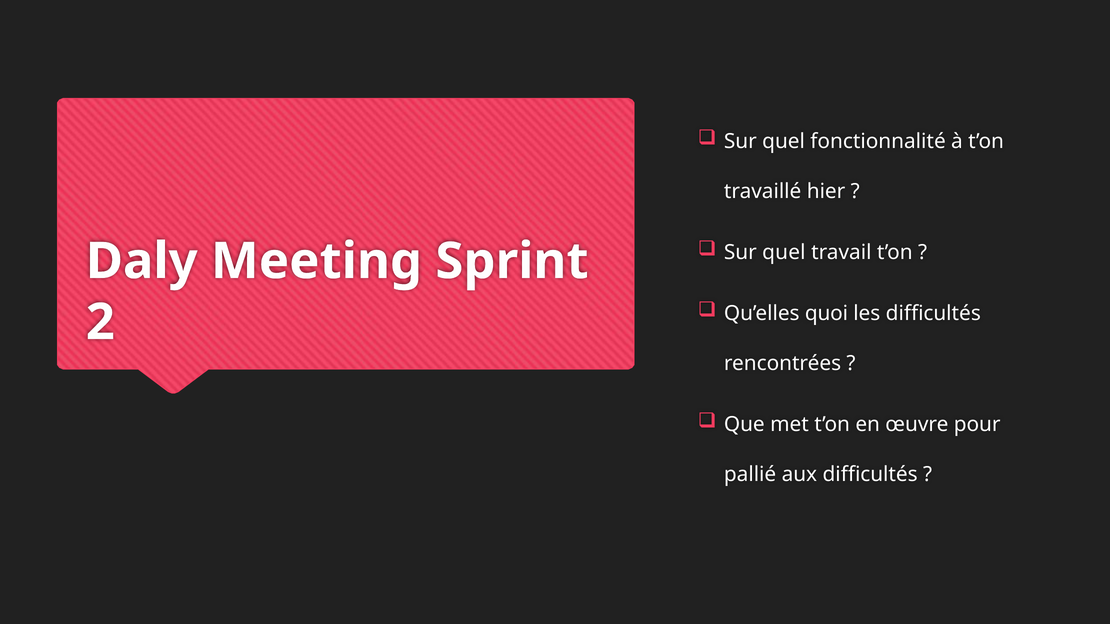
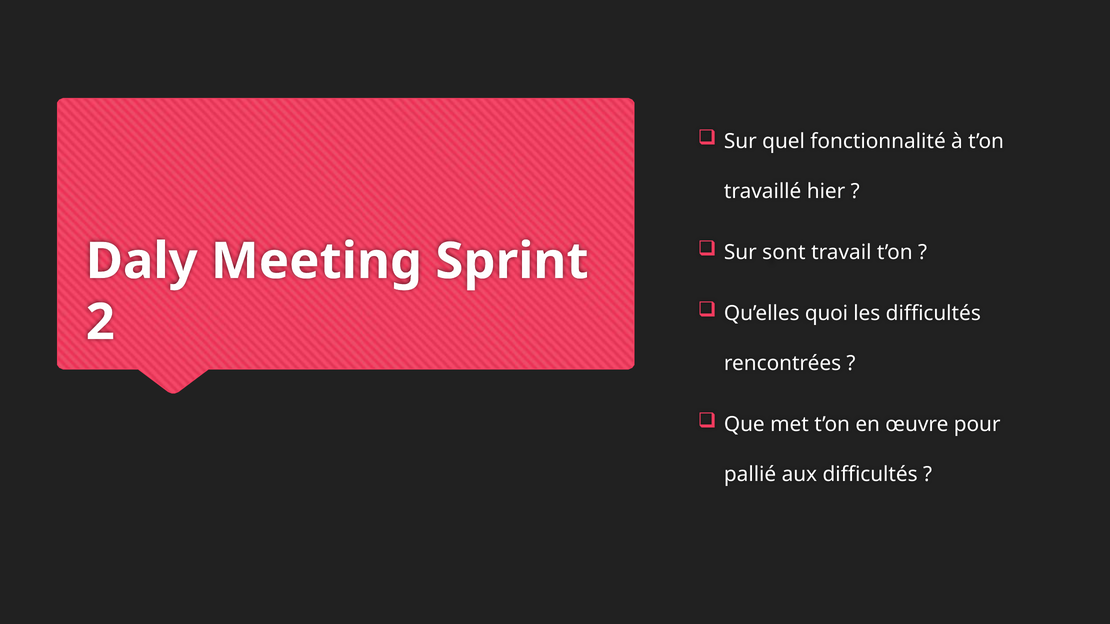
quel at (784, 253): quel -> sont
